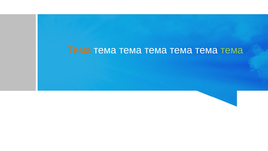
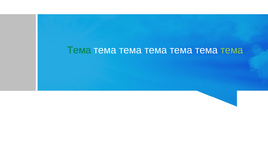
Тема at (79, 50) colour: orange -> green
